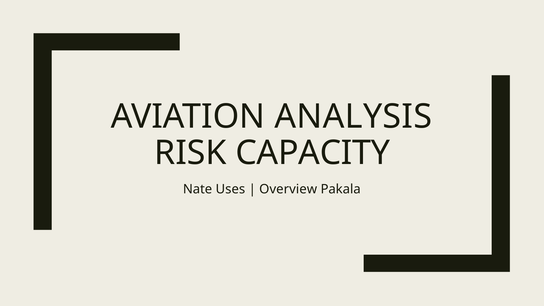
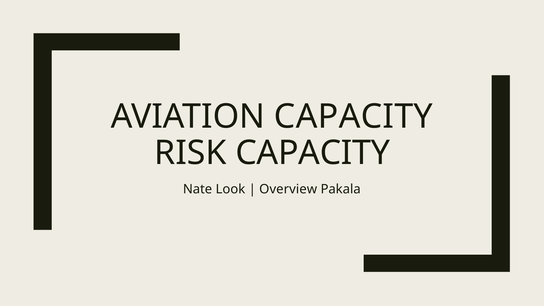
AVIATION ANALYSIS: ANALYSIS -> CAPACITY
Uses: Uses -> Look
